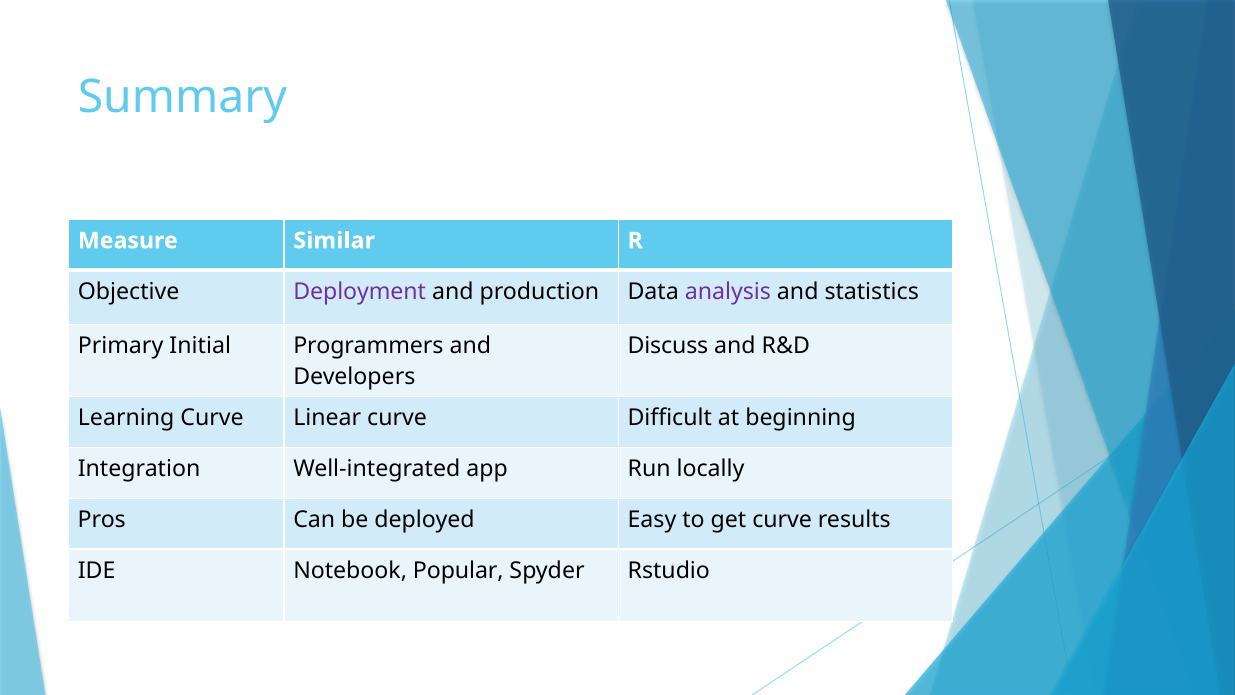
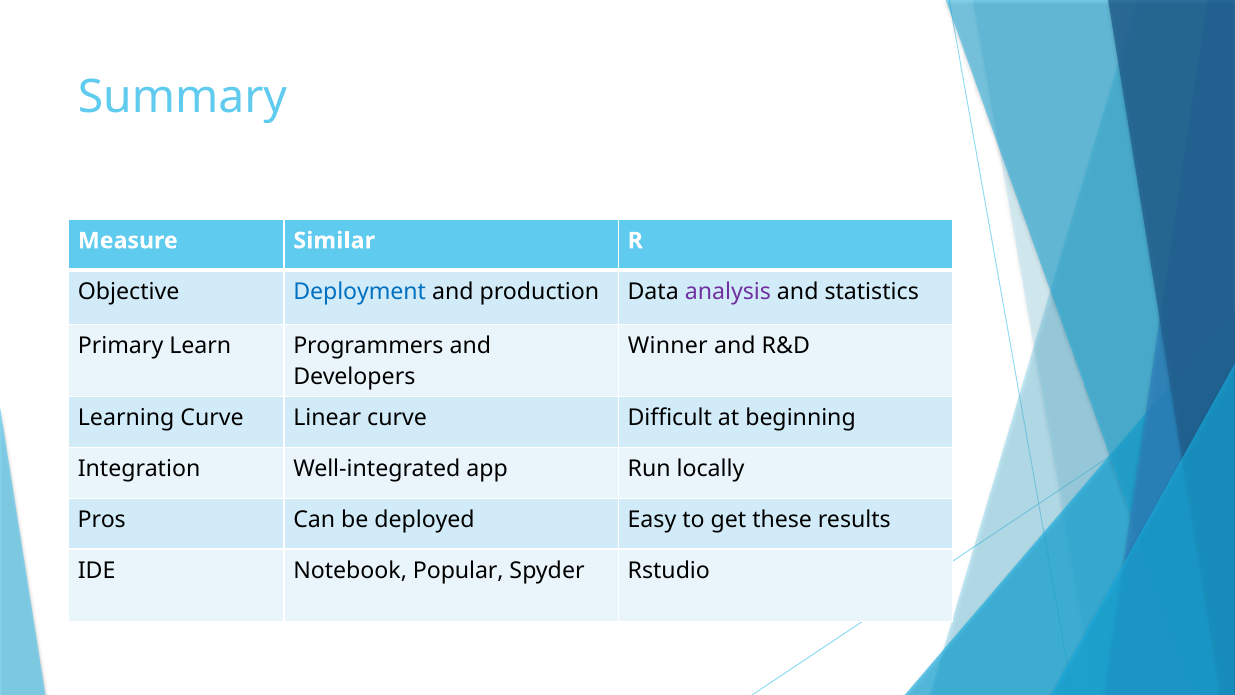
Deployment colour: purple -> blue
Initial: Initial -> Learn
Discuss: Discuss -> Winner
get curve: curve -> these
